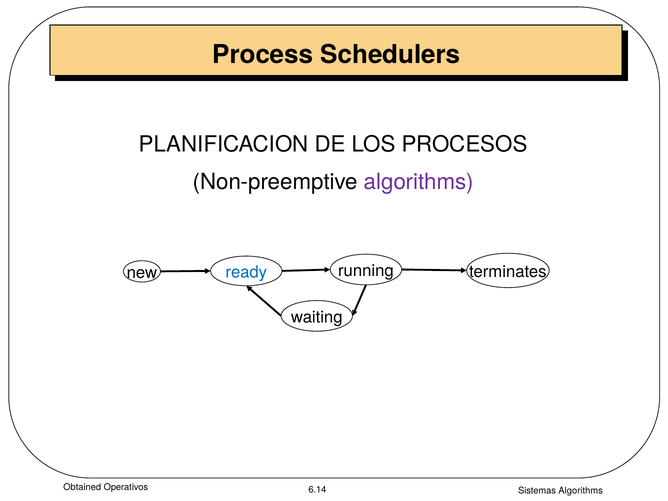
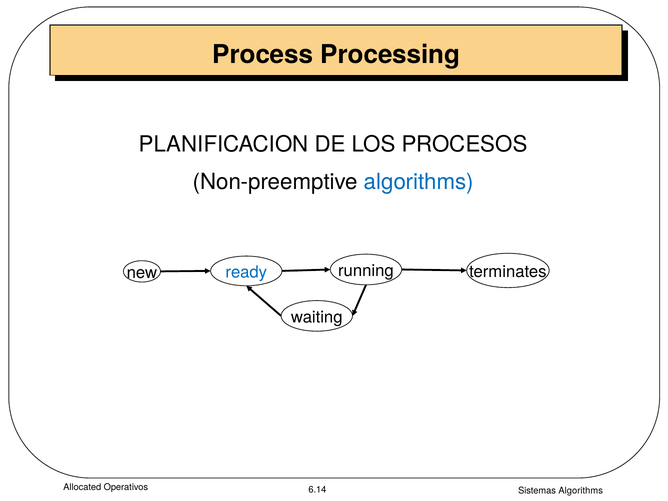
Schedulers: Schedulers -> Processing
algorithms at (419, 182) colour: purple -> blue
Obtained: Obtained -> Allocated
